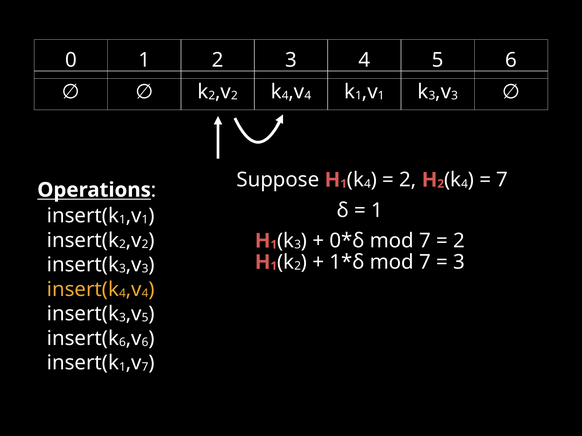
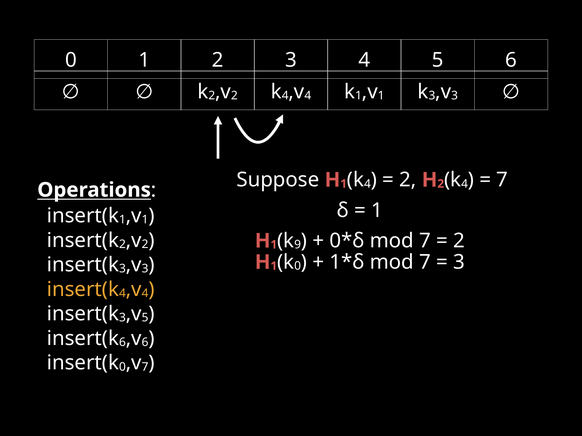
3 at (298, 245): 3 -> 9
2 at (298, 266): 2 -> 0
1 at (122, 367): 1 -> 0
